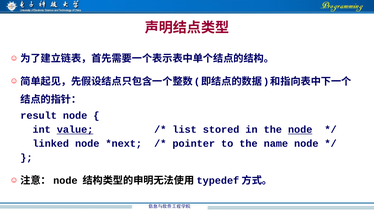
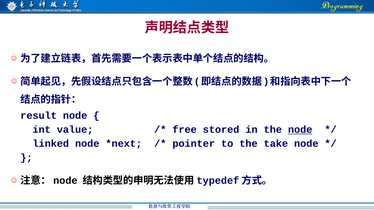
value underline: present -> none
list: list -> free
name: name -> take
